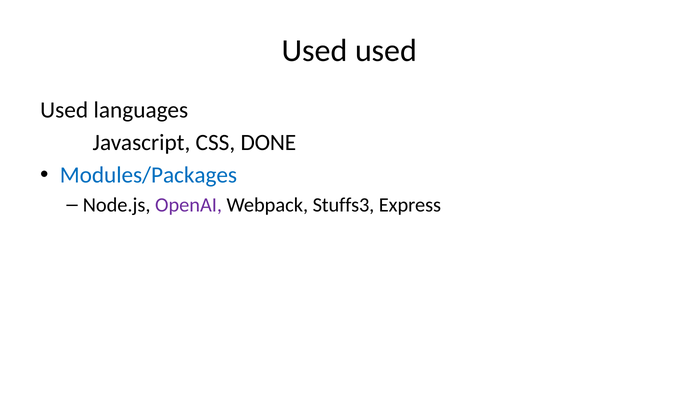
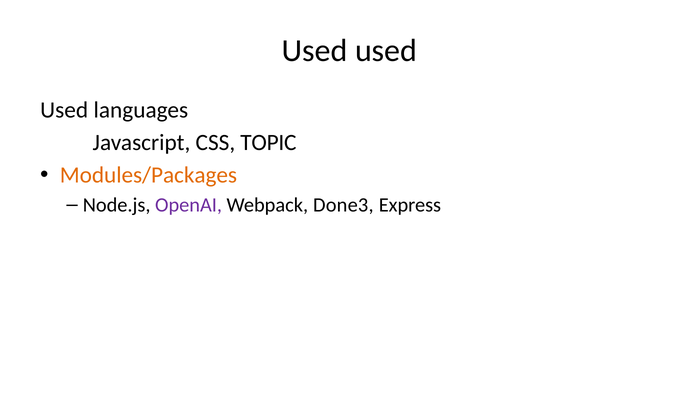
DONE: DONE -> TOPIC
Modules/Packages colour: blue -> orange
Stuffs3: Stuffs3 -> Done3
